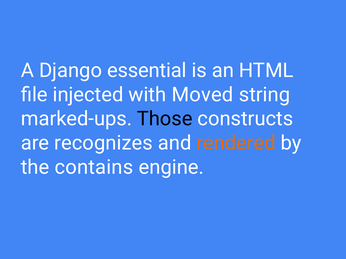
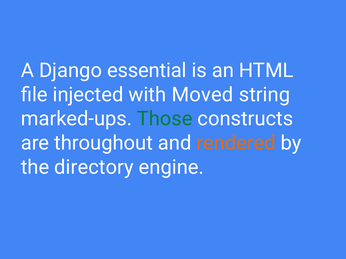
Those colour: black -> green
recognizes: recognizes -> throughout
contains: contains -> directory
